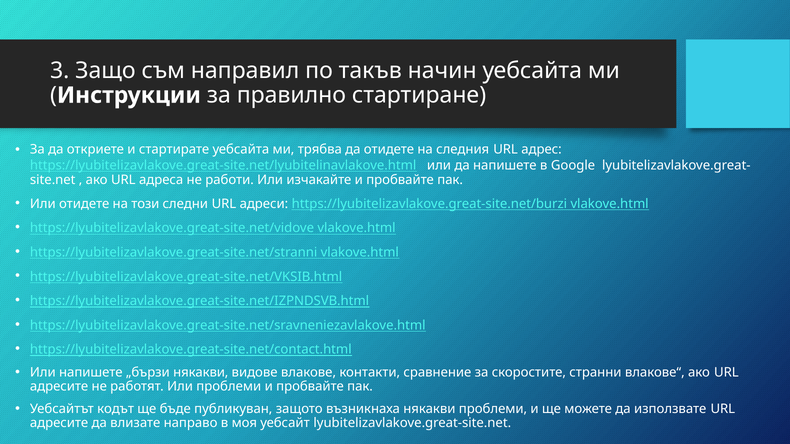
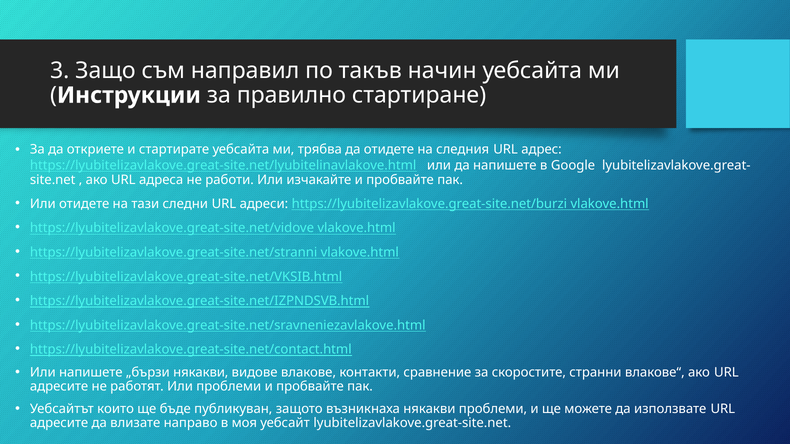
този: този -> тази
кодът: кодът -> които
